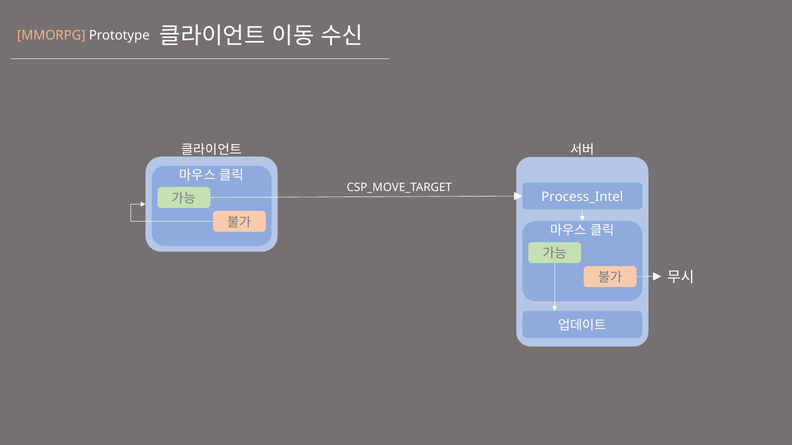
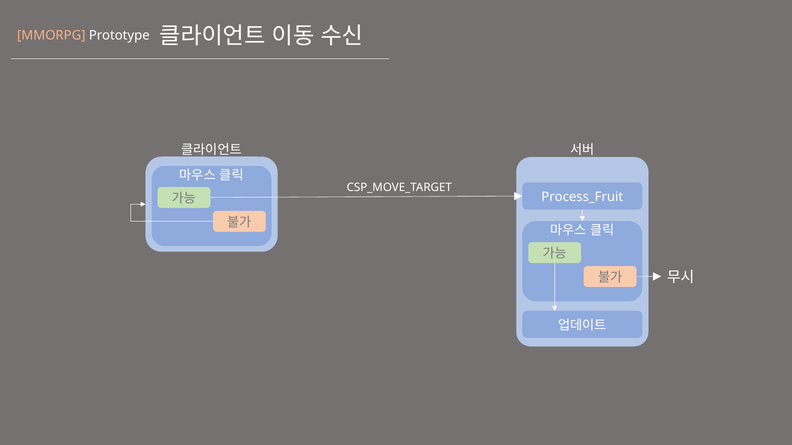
Process_Intel: Process_Intel -> Process_Fruit
